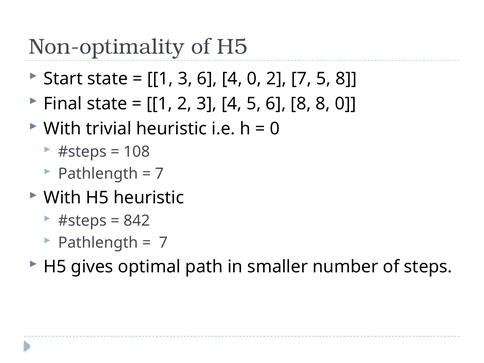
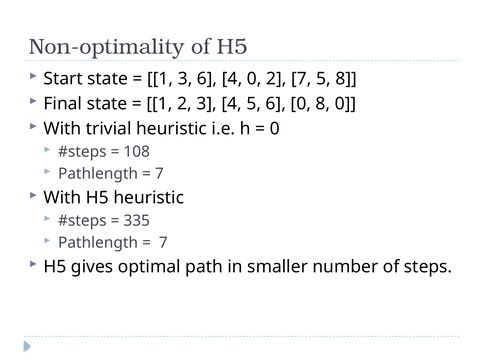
6 8: 8 -> 0
842: 842 -> 335
